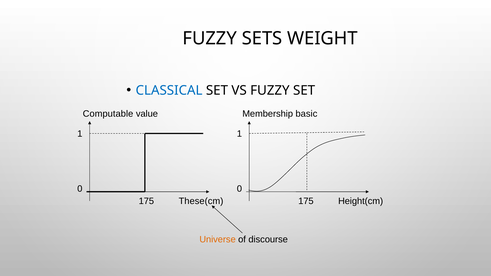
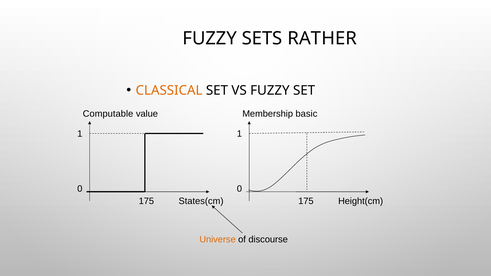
WEIGHT: WEIGHT -> RATHER
CLASSICAL colour: blue -> orange
These(cm: These(cm -> States(cm
